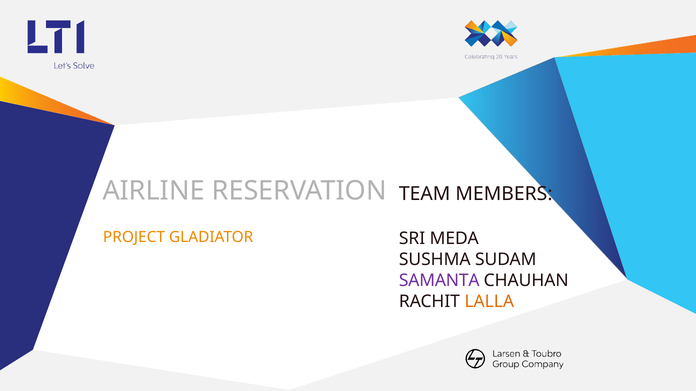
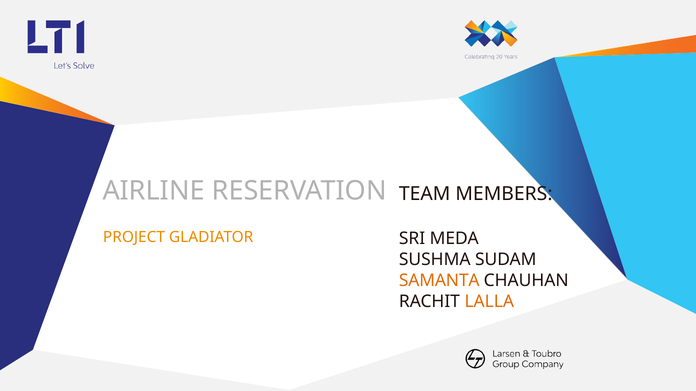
SAMANTA colour: purple -> orange
